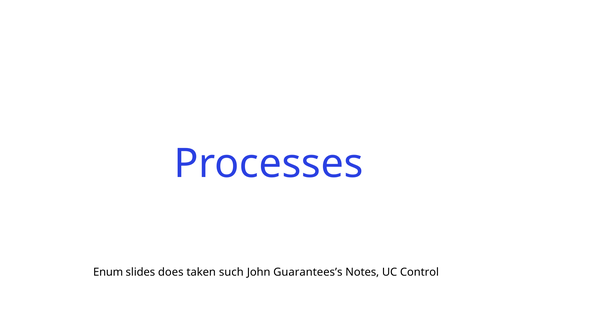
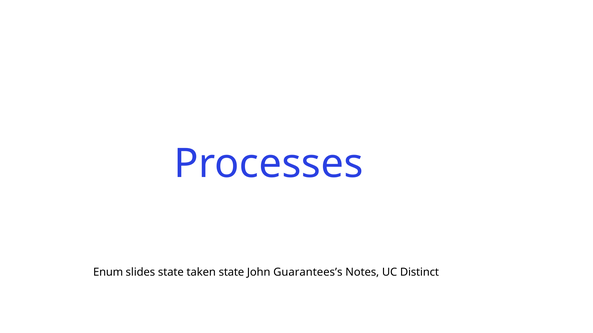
slides does: does -> state
taken such: such -> state
Control: Control -> Distinct
